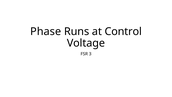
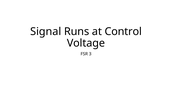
Phase: Phase -> Signal
